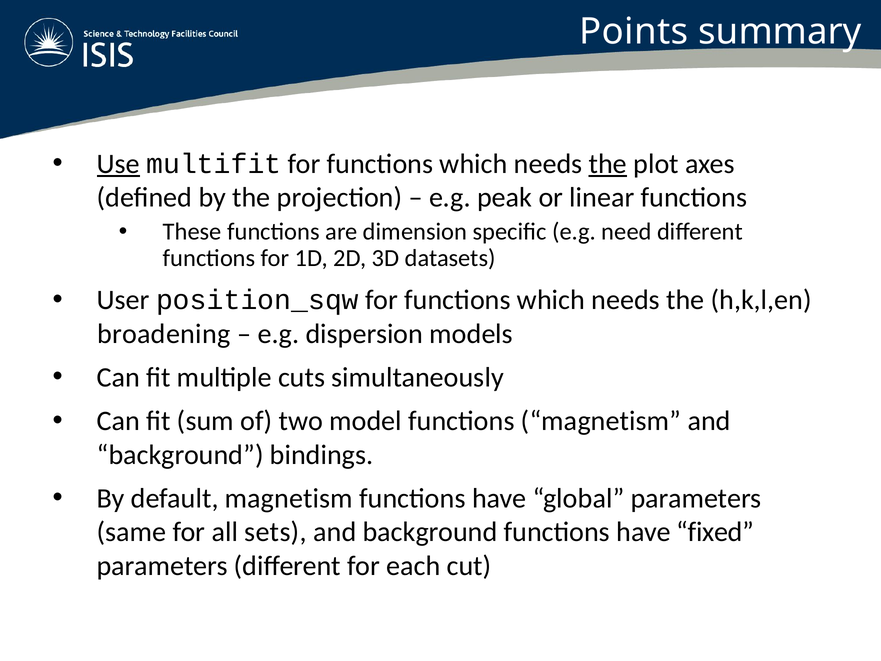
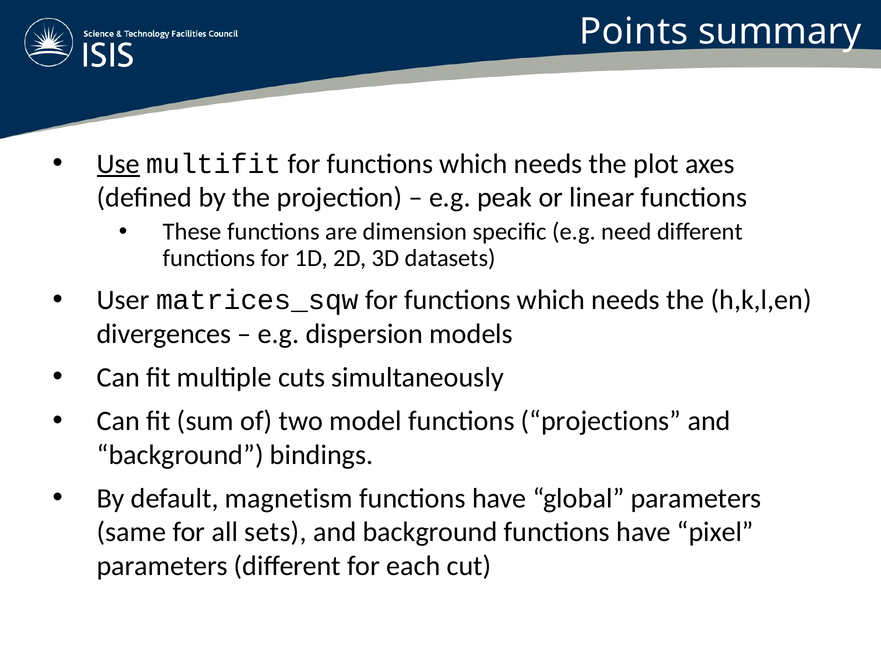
the at (608, 164) underline: present -> none
position_sqw: position_sqw -> matrices_sqw
broadening: broadening -> divergences
functions magnetism: magnetism -> projections
fixed: fixed -> pixel
